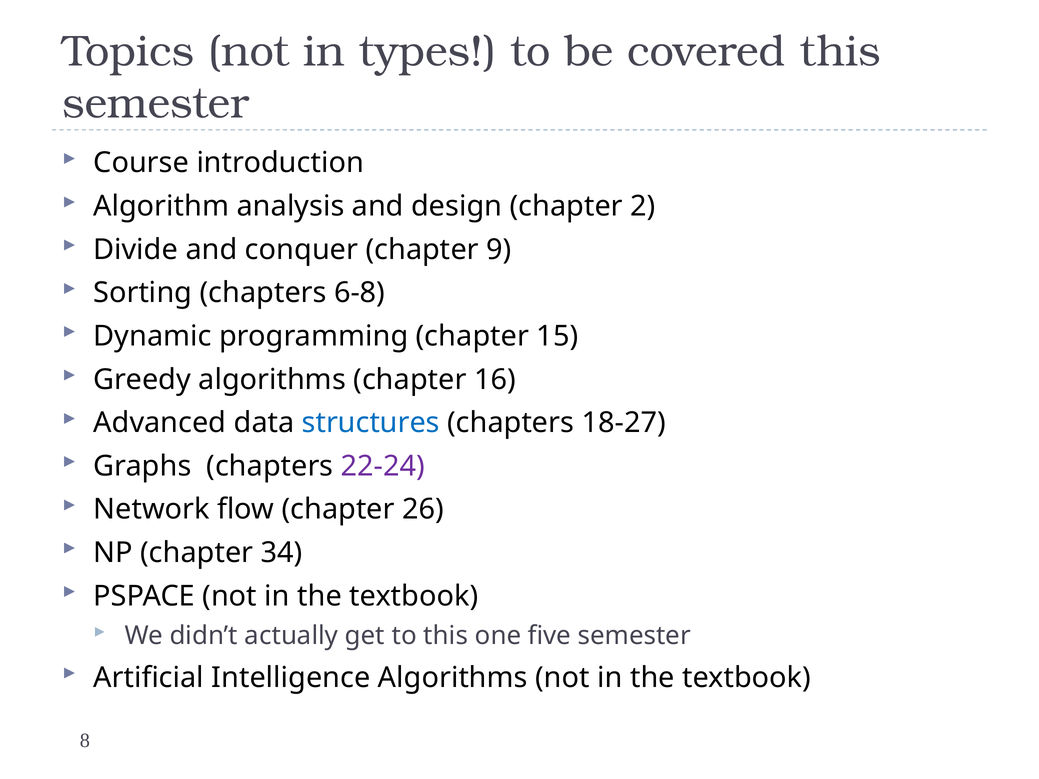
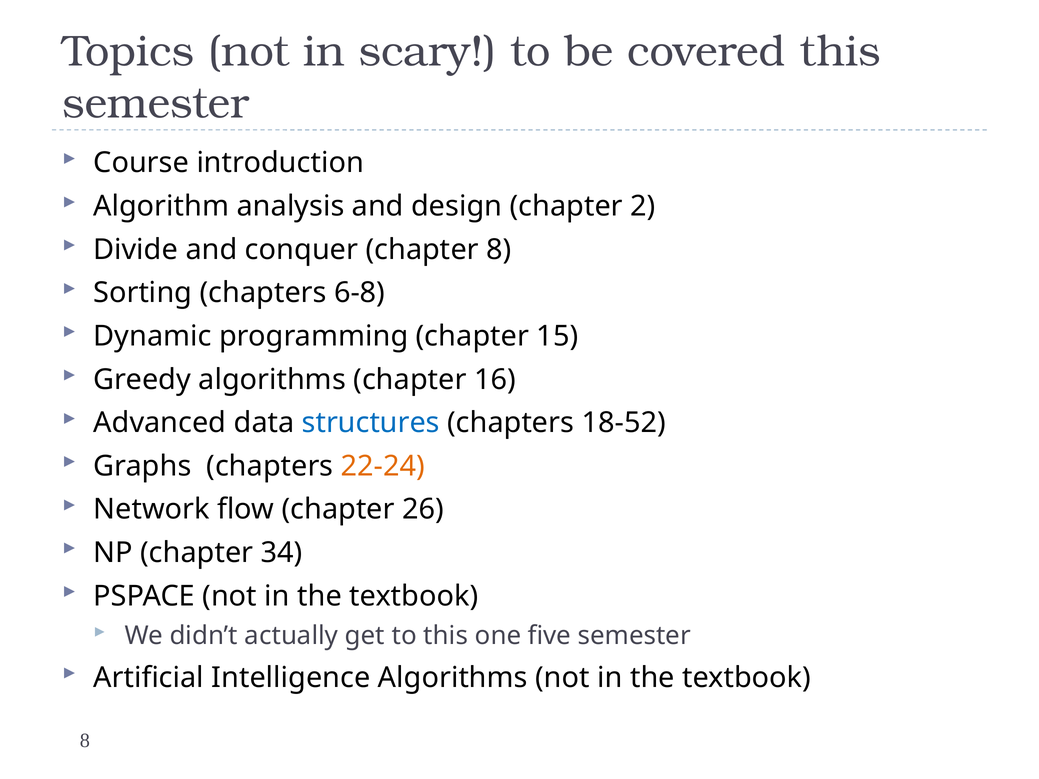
types: types -> scary
chapter 9: 9 -> 8
18-27: 18-27 -> 18-52
22-24 colour: purple -> orange
